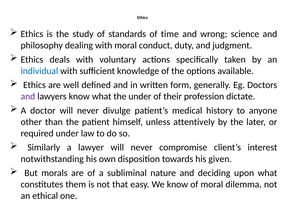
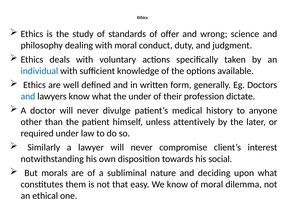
time: time -> offer
and at (28, 96) colour: purple -> blue
given: given -> social
